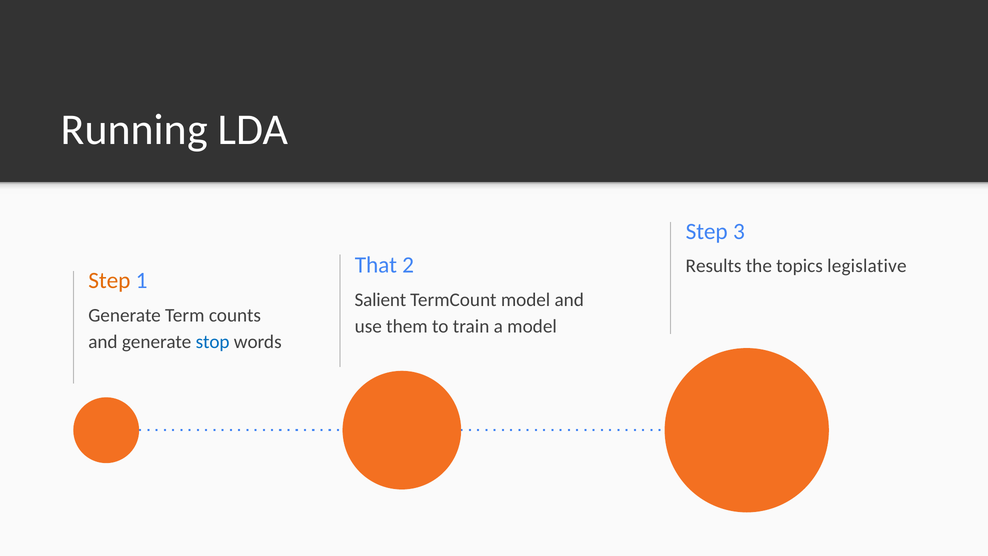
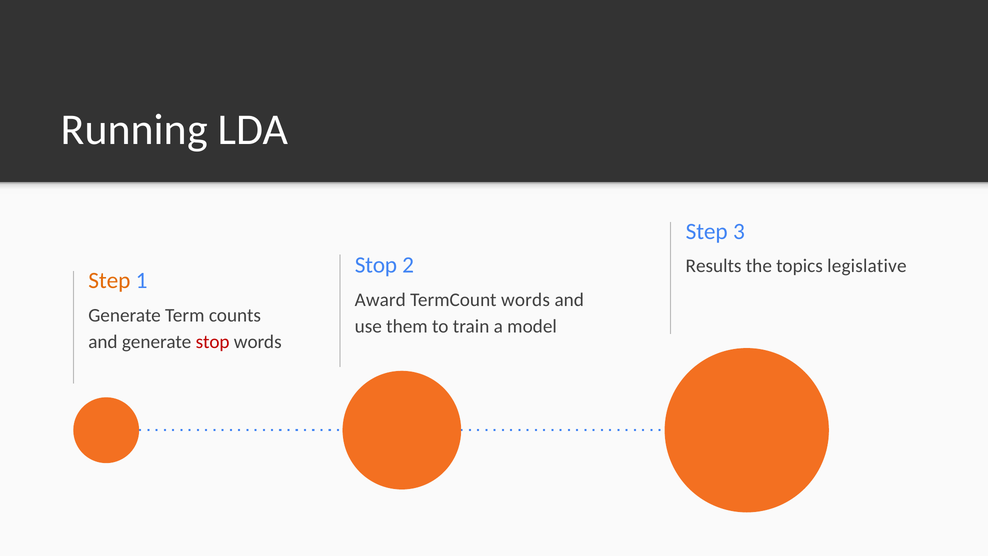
That at (376, 265): That -> Stop
Salient: Salient -> Award
TermCount model: model -> words
stop at (213, 342) colour: blue -> red
